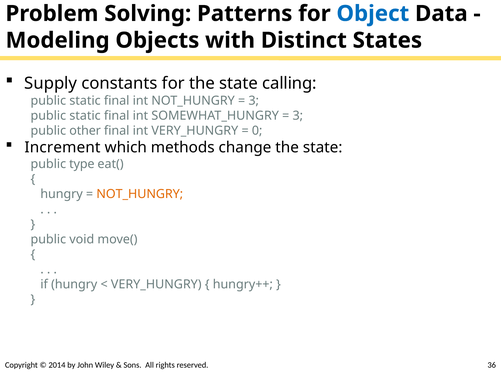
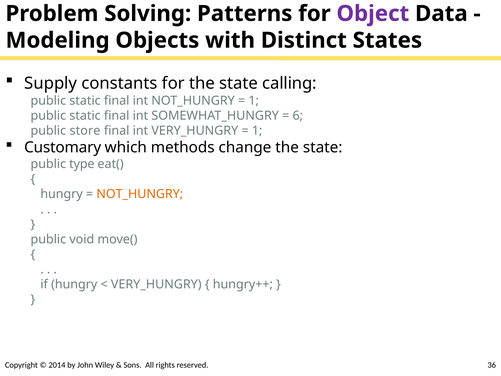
Object colour: blue -> purple
3 at (254, 101): 3 -> 1
3 at (298, 116): 3 -> 6
other: other -> store
0 at (257, 131): 0 -> 1
Increment: Increment -> Customary
